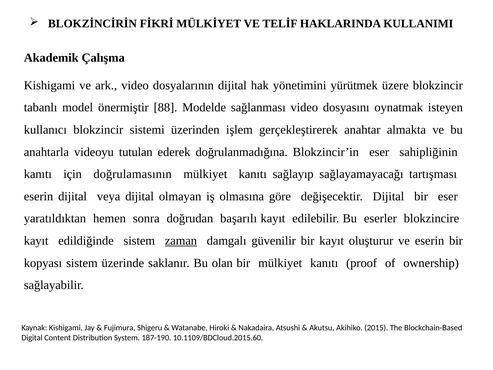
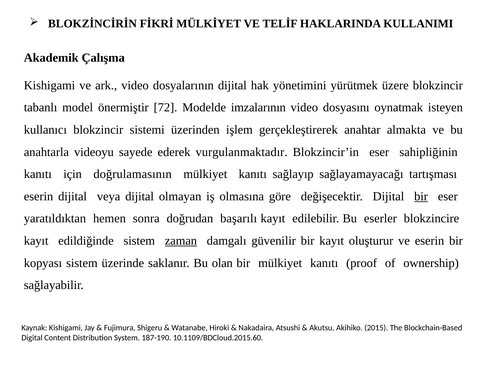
88: 88 -> 72
sağlanması: sağlanması -> imzalarının
tutulan: tutulan -> sayede
doğrulanmadığına: doğrulanmadığına -> vurgulanmaktadır
bir at (421, 196) underline: none -> present
